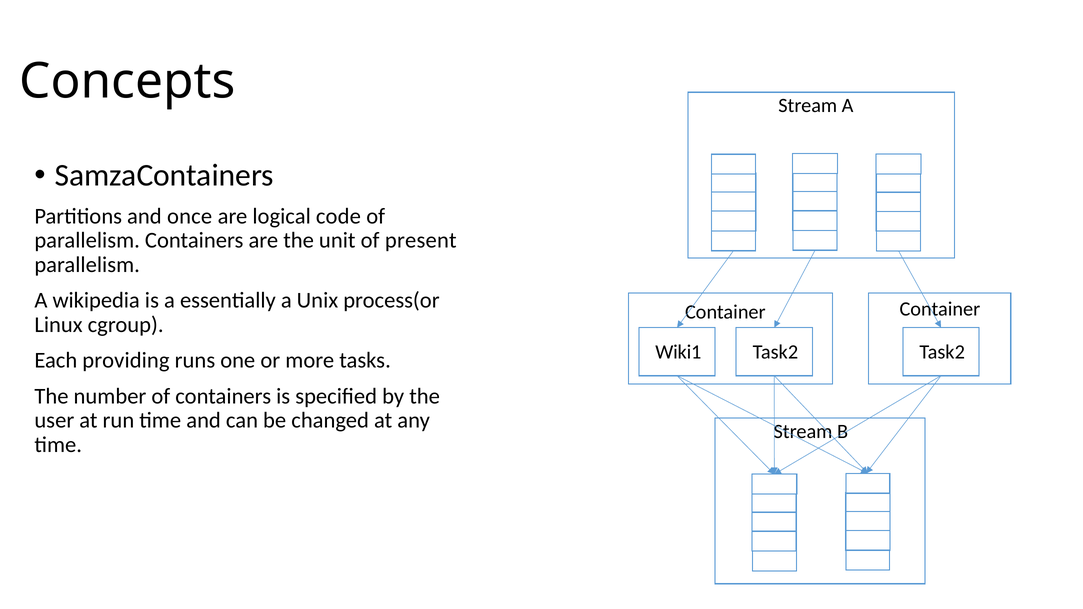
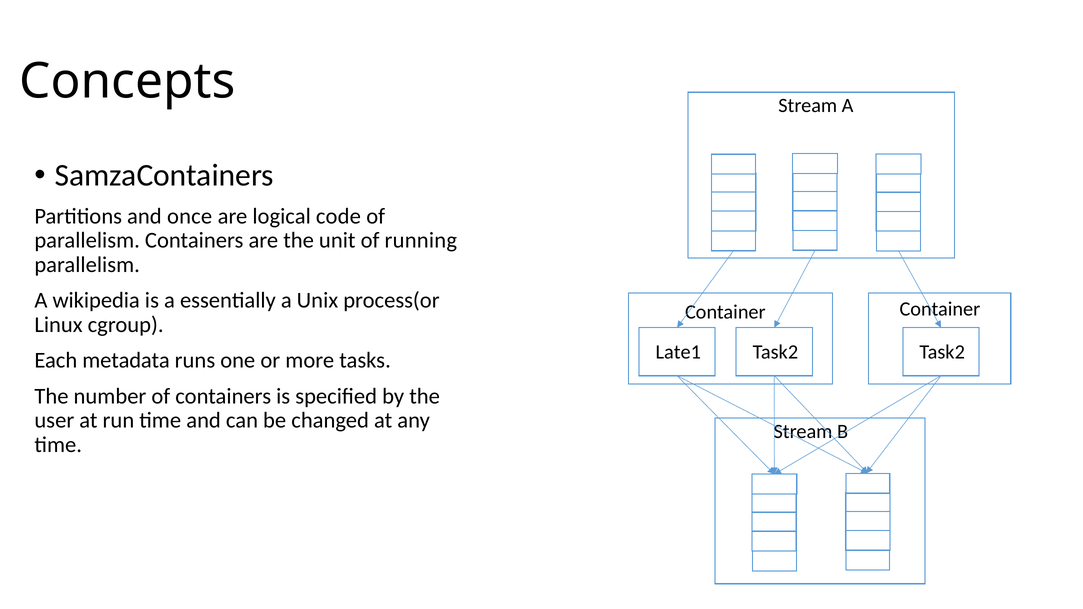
present: present -> running
Wiki1: Wiki1 -> Late1
providing: providing -> metadata
